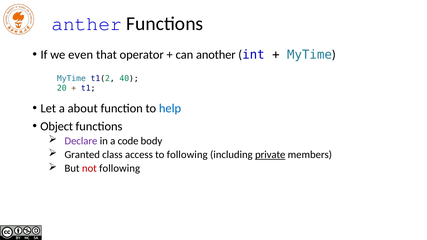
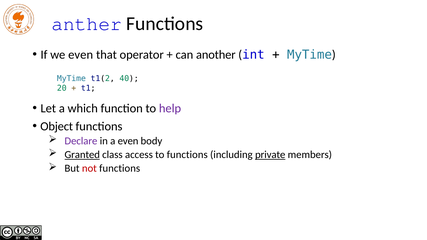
about: about -> which
help colour: blue -> purple
a code: code -> even
Granted underline: none -> present
to following: following -> functions
not following: following -> functions
